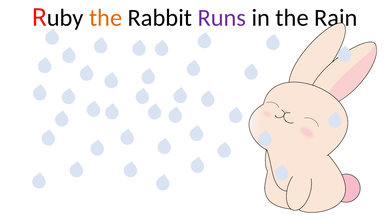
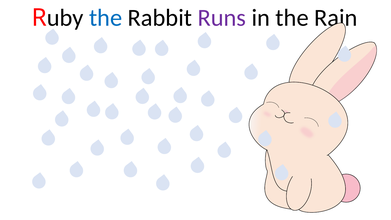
the at (106, 18) colour: orange -> blue
